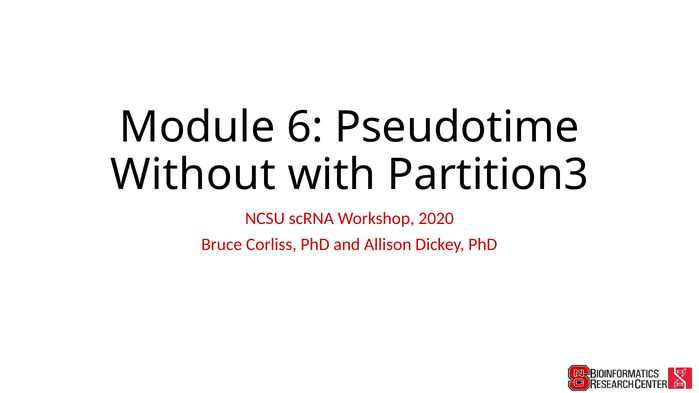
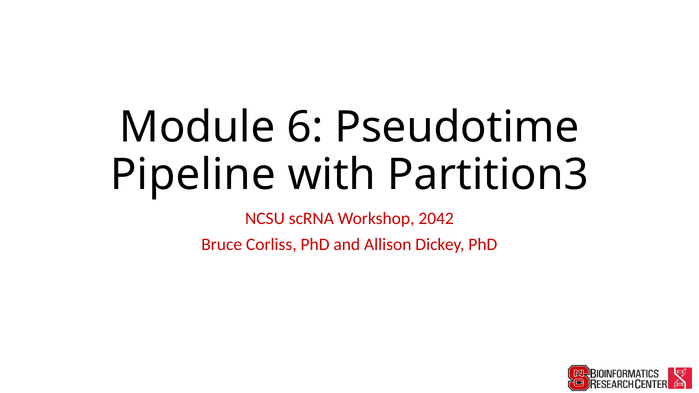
Without: Without -> Pipeline
2020: 2020 -> 2042
